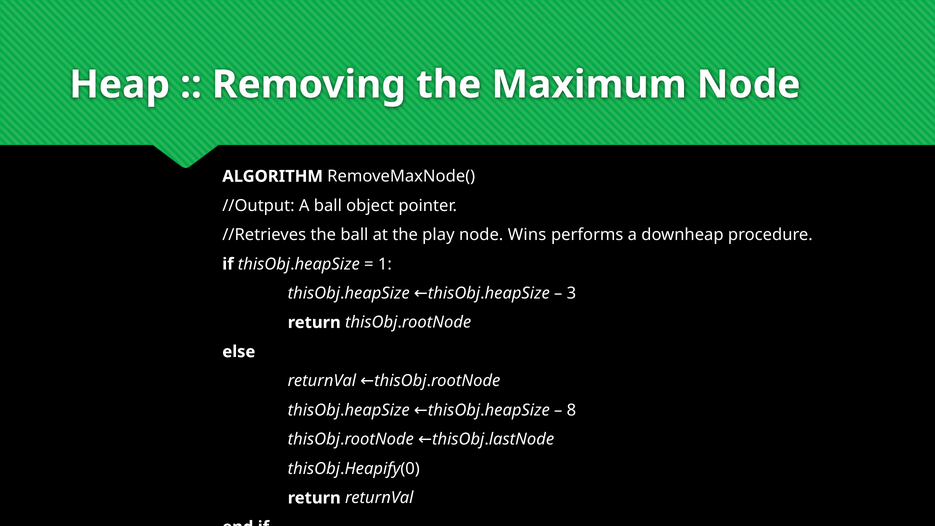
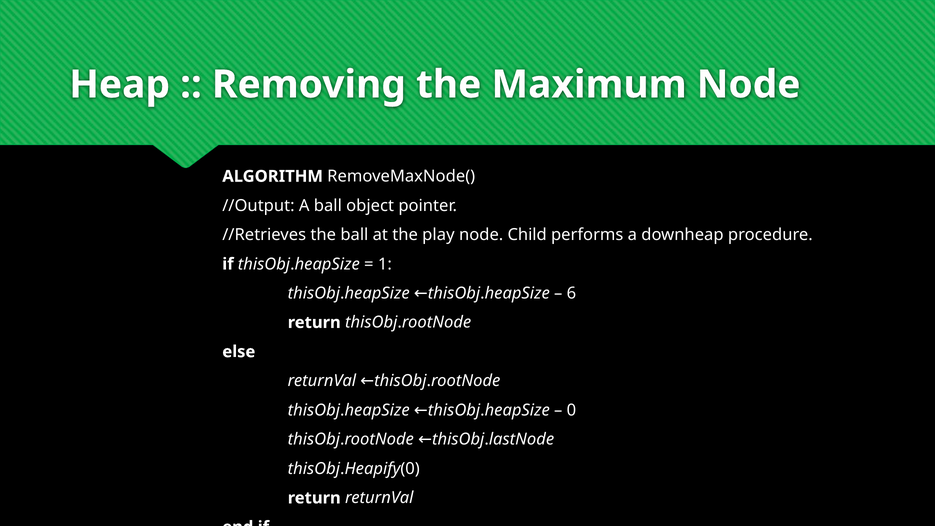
Wins: Wins -> Child
3: 3 -> 6
8: 8 -> 0
